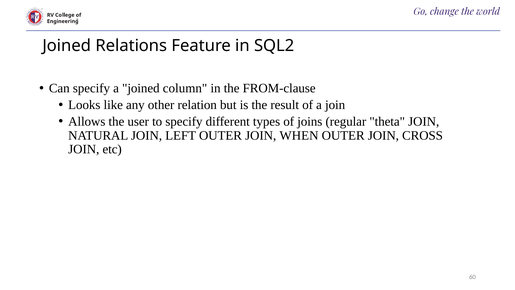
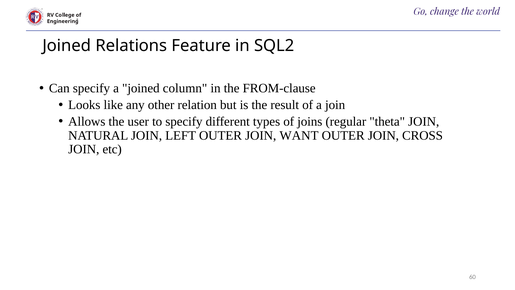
WHEN: WHEN -> WANT
